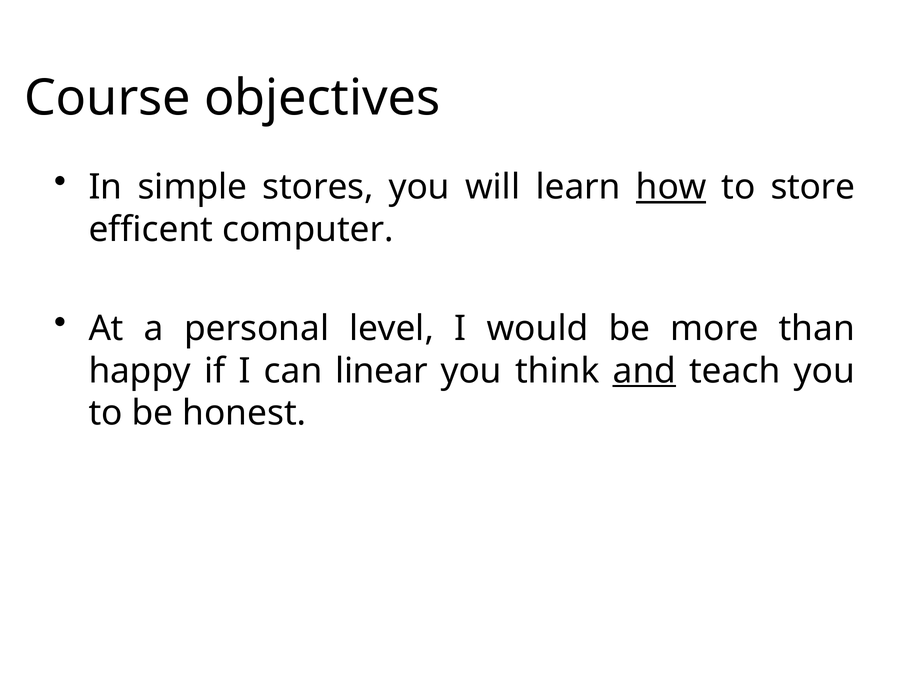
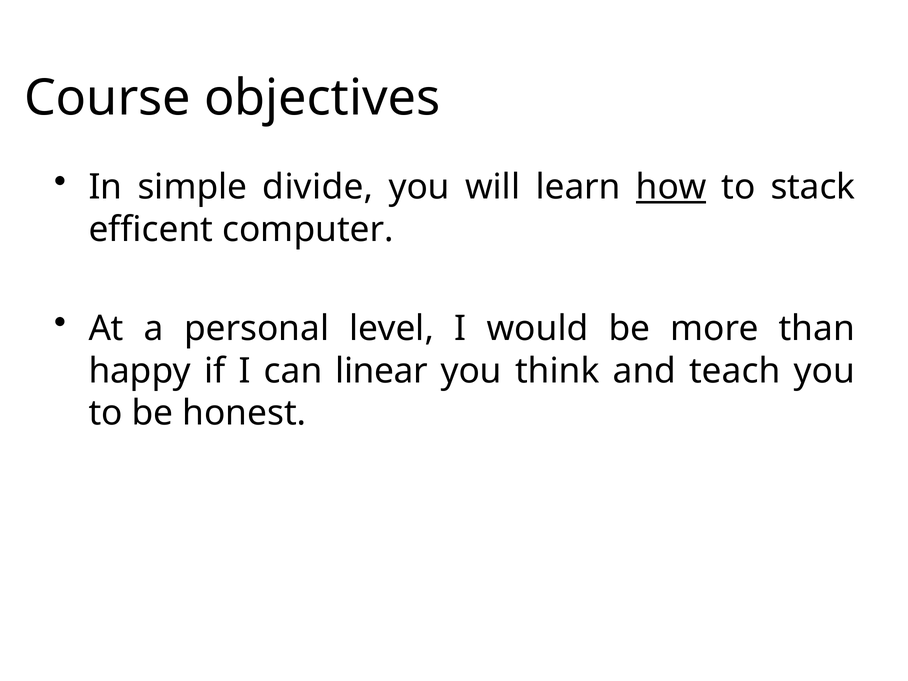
stores: stores -> divide
store: store -> stack
and underline: present -> none
